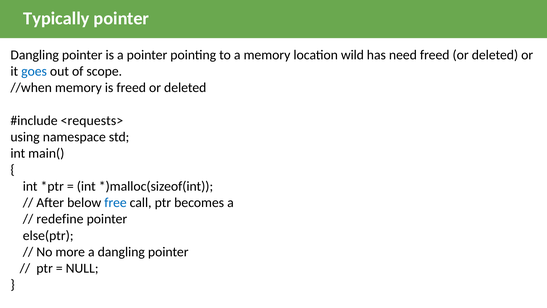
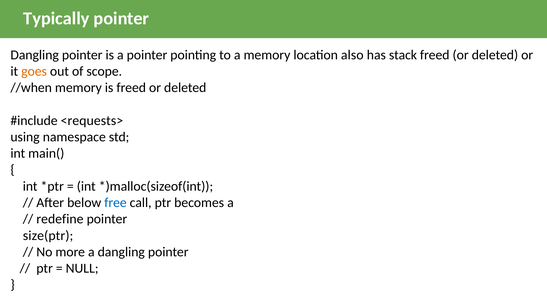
wild: wild -> also
need: need -> stack
goes colour: blue -> orange
else(ptr: else(ptr -> size(ptr
